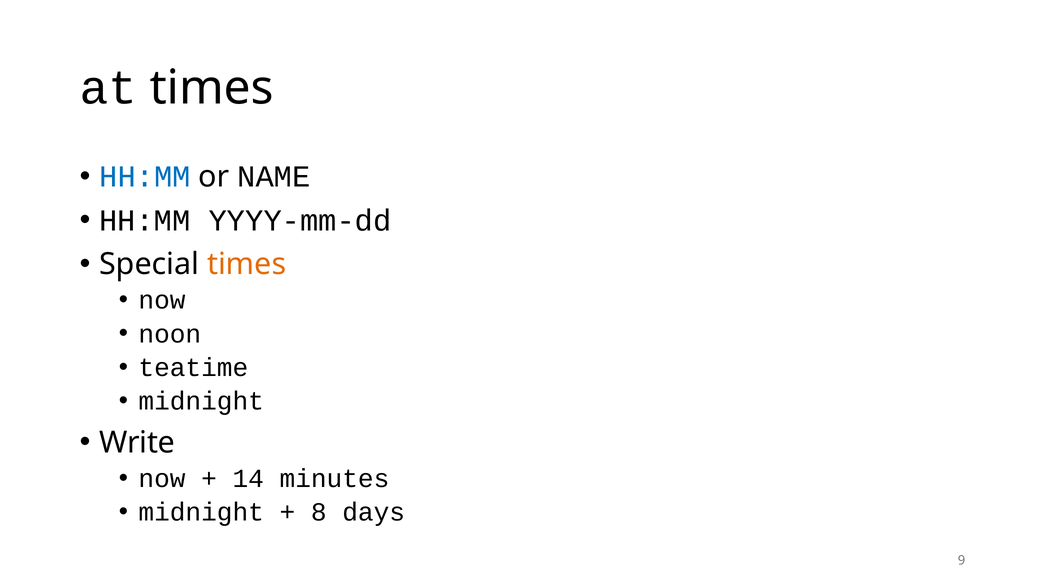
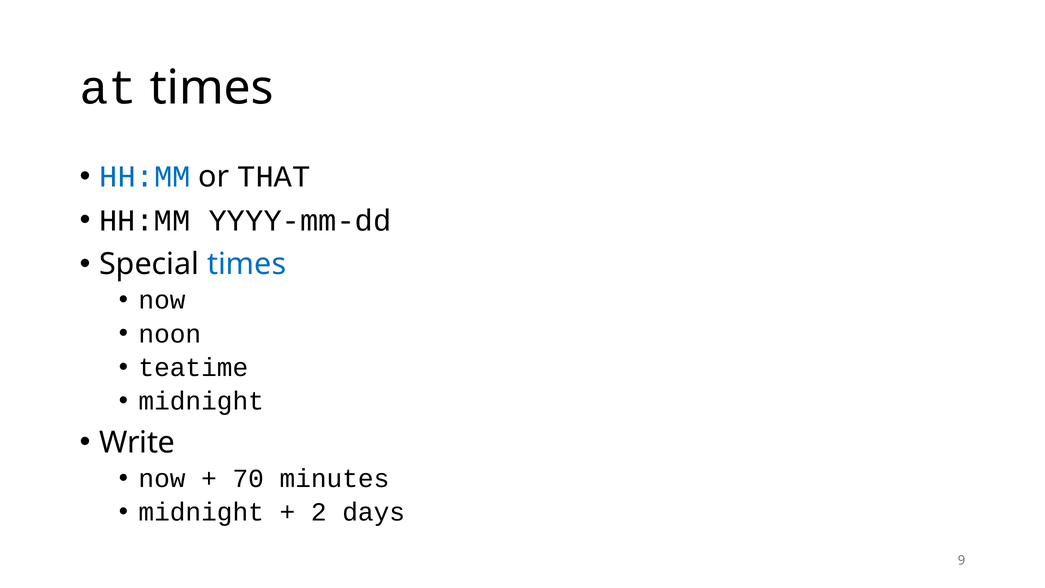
NAME: NAME -> THAT
times at (247, 264) colour: orange -> blue
14: 14 -> 70
8: 8 -> 2
